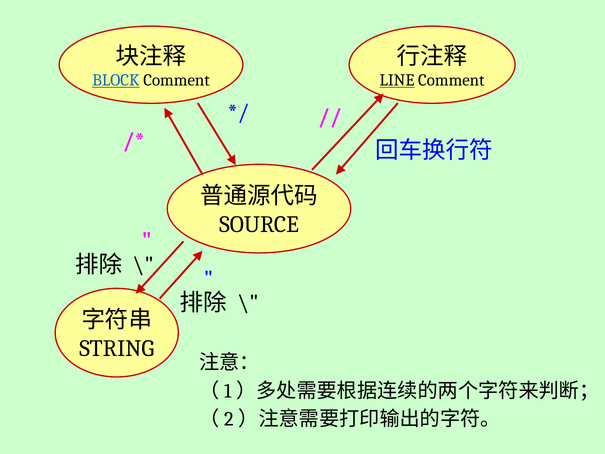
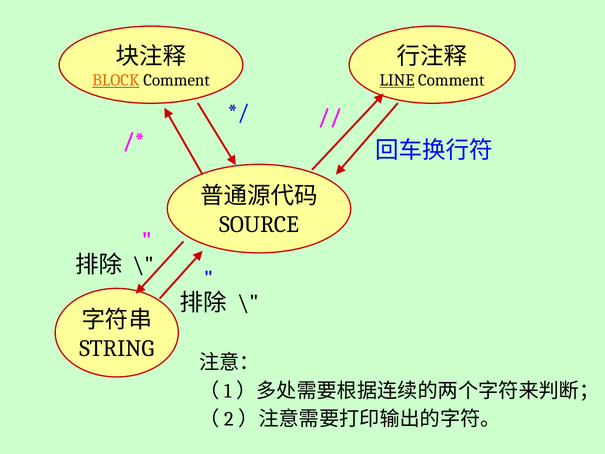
BLOCK colour: blue -> orange
